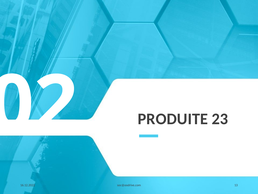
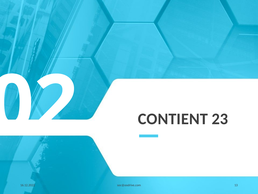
PRODUITE: PRODUITE -> CONTIENT
